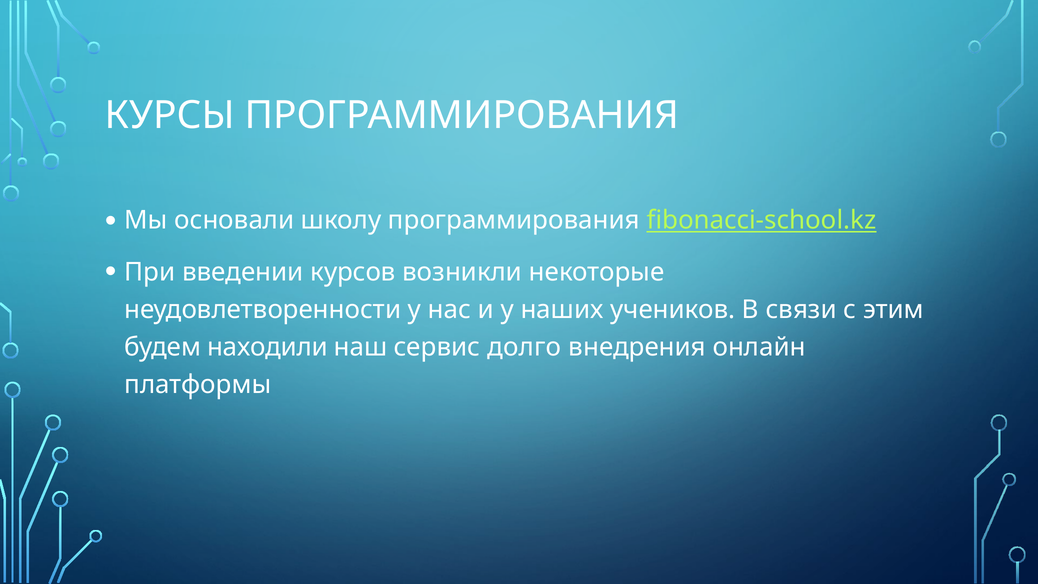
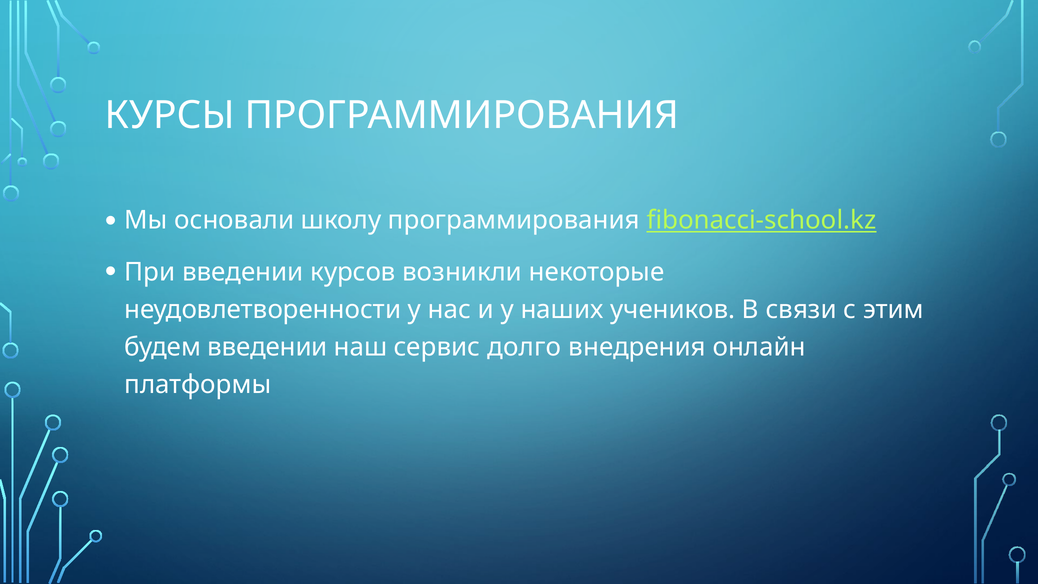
будем находили: находили -> введении
